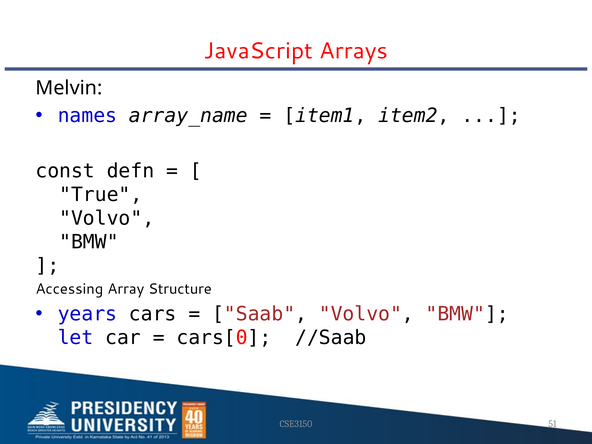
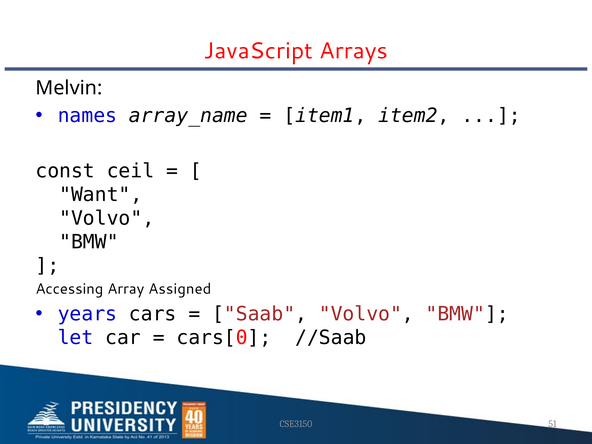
defn: defn -> ceil
True: True -> Want
Structure: Structure -> Assigned
